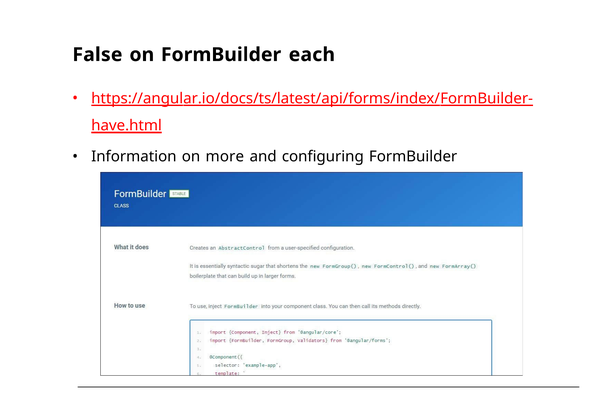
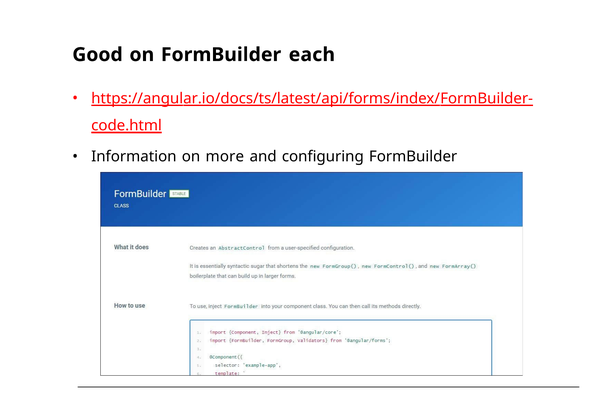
False: False -> Good
have.html: have.html -> code.html
